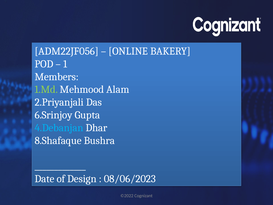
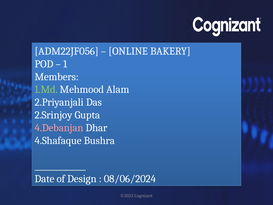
6.Srinjoy: 6.Srinjoy -> 2.Srinjoy
4.Debanjan colour: light blue -> pink
8.Shafaque: 8.Shafaque -> 4.Shafaque
08/06/2023: 08/06/2023 -> 08/06/2024
